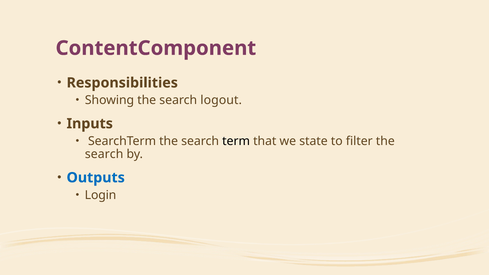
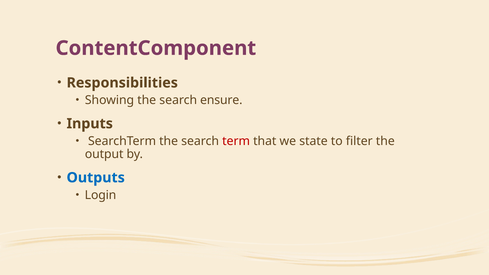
logout: logout -> ensure
term colour: black -> red
search at (104, 154): search -> output
